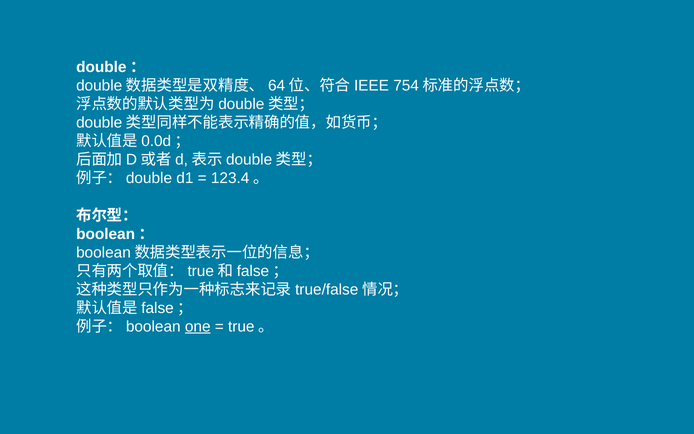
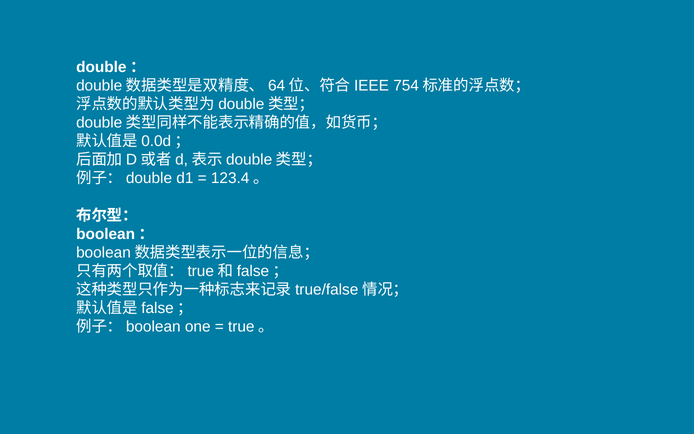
one underline: present -> none
